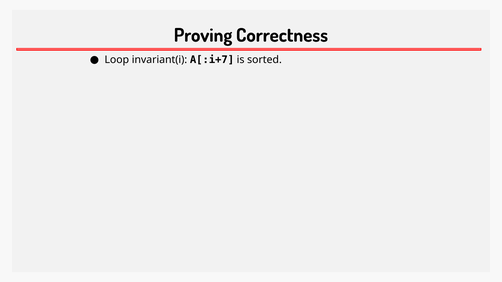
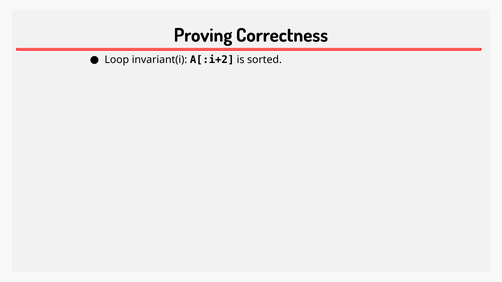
A[:i+7: A[:i+7 -> A[:i+2
